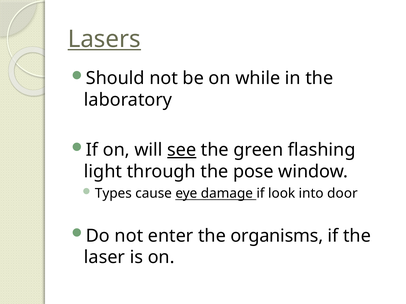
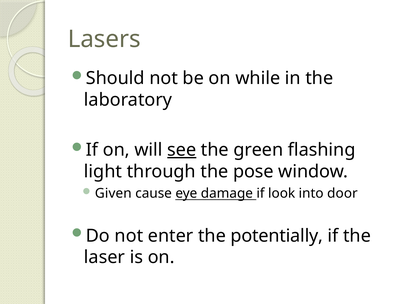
Lasers underline: present -> none
Types: Types -> Given
organisms: organisms -> potentially
